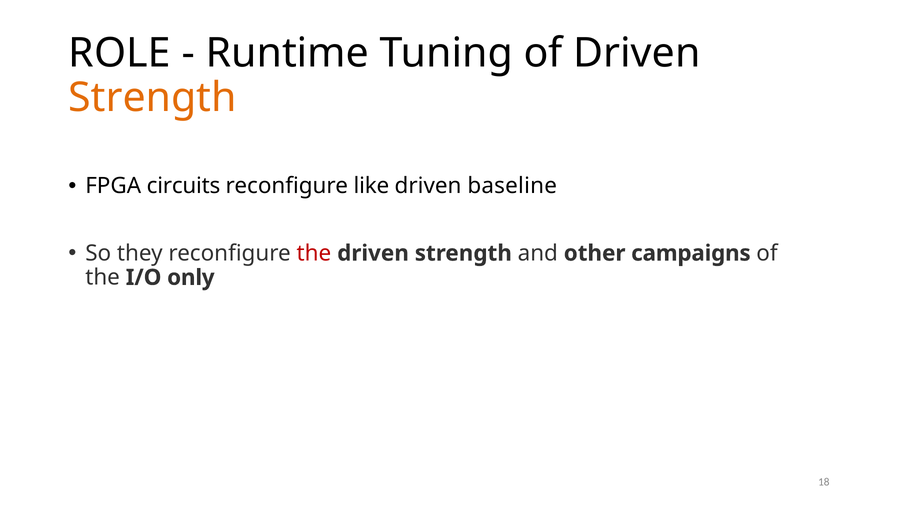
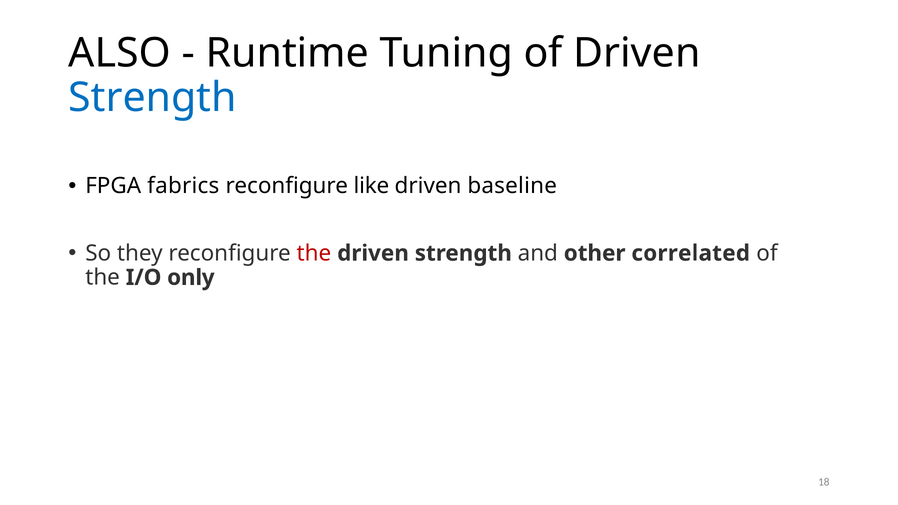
ROLE: ROLE -> ALSO
Strength at (152, 98) colour: orange -> blue
circuits: circuits -> fabrics
campaigns: campaigns -> correlated
